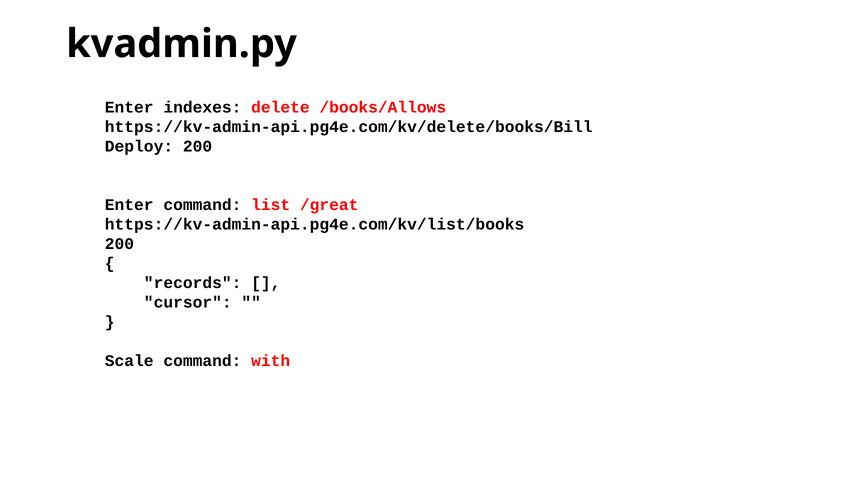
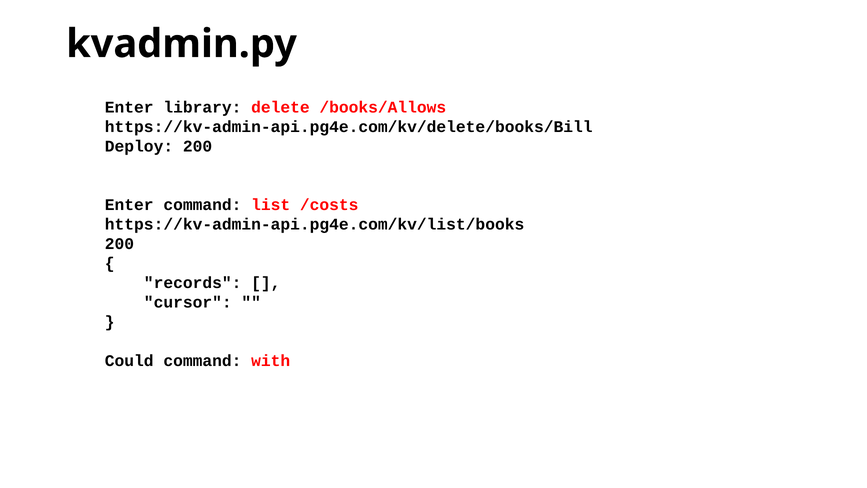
indexes: indexes -> library
/great: /great -> /costs
Scale: Scale -> Could
